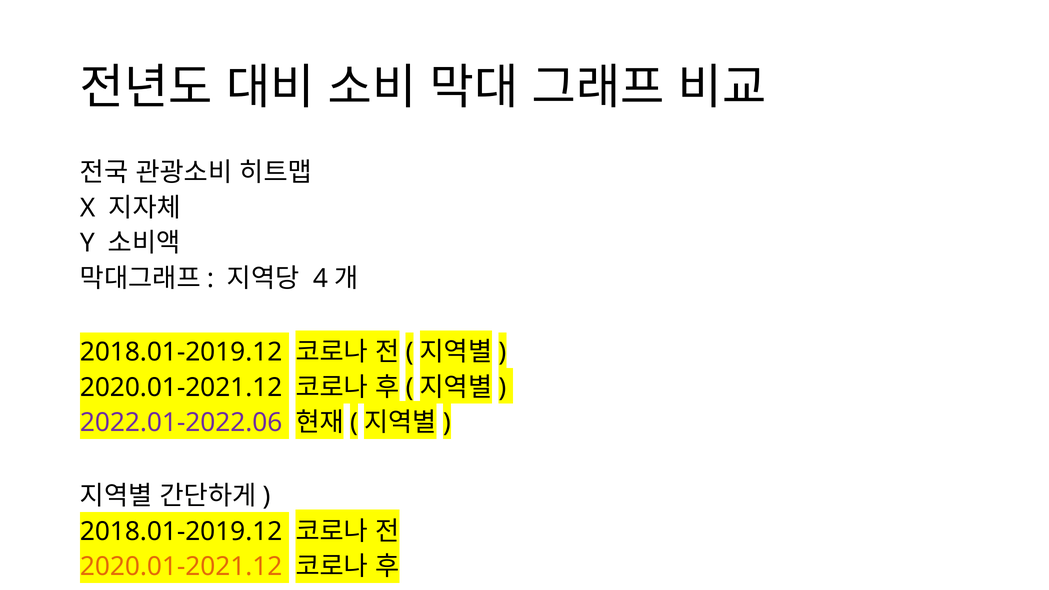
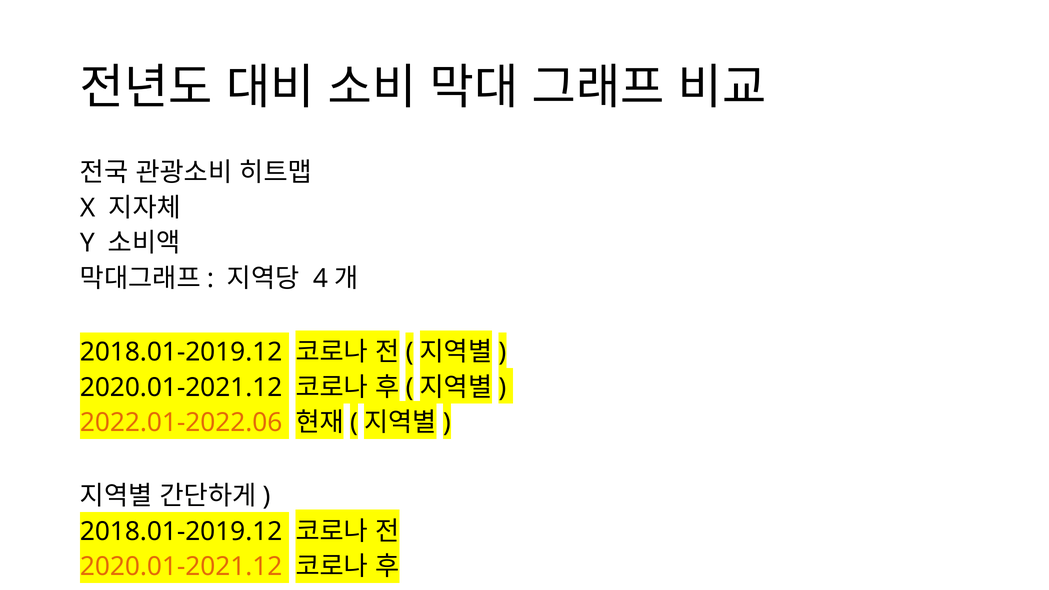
2022.01-2022.06 colour: purple -> orange
